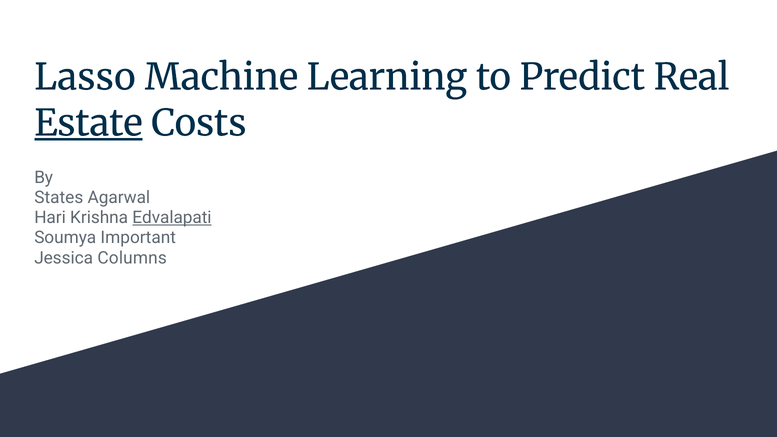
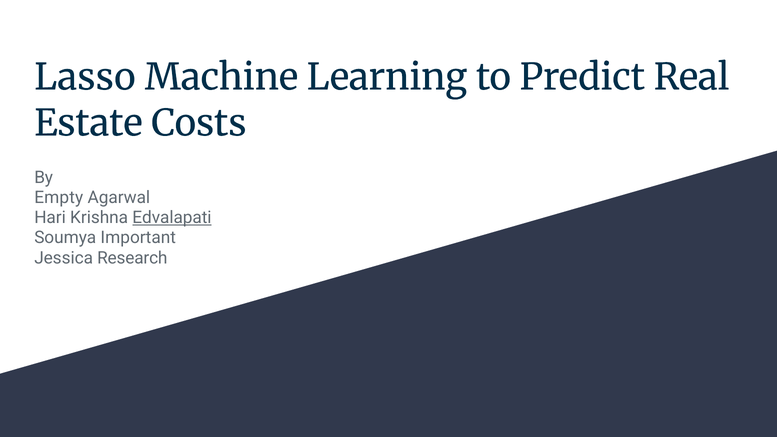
Estate underline: present -> none
States: States -> Empty
Columns: Columns -> Research
